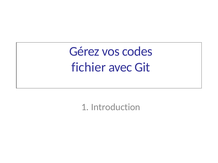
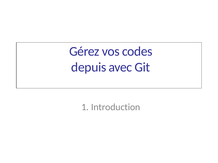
fichier: fichier -> depuis
